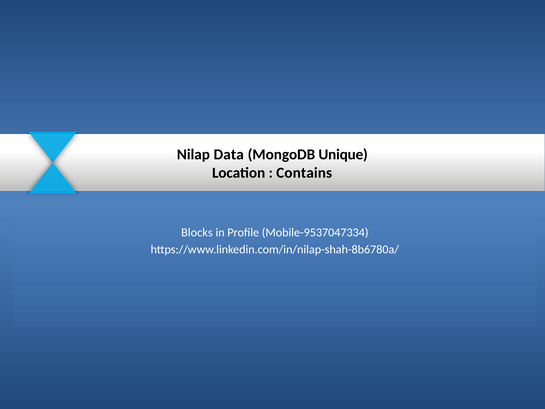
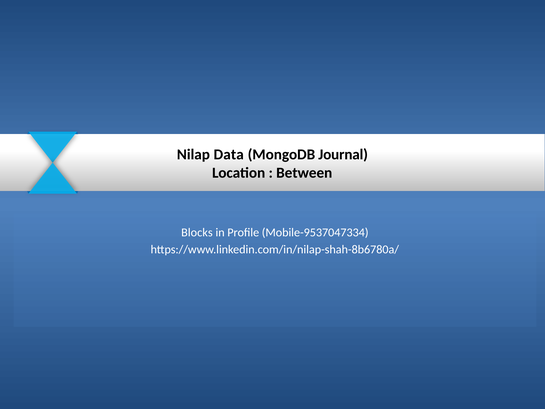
Unique: Unique -> Journal
Contains: Contains -> Between
